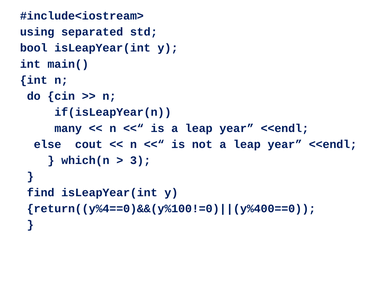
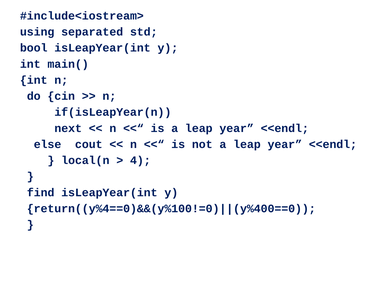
many: many -> next
which(n: which(n -> local(n
3: 3 -> 4
